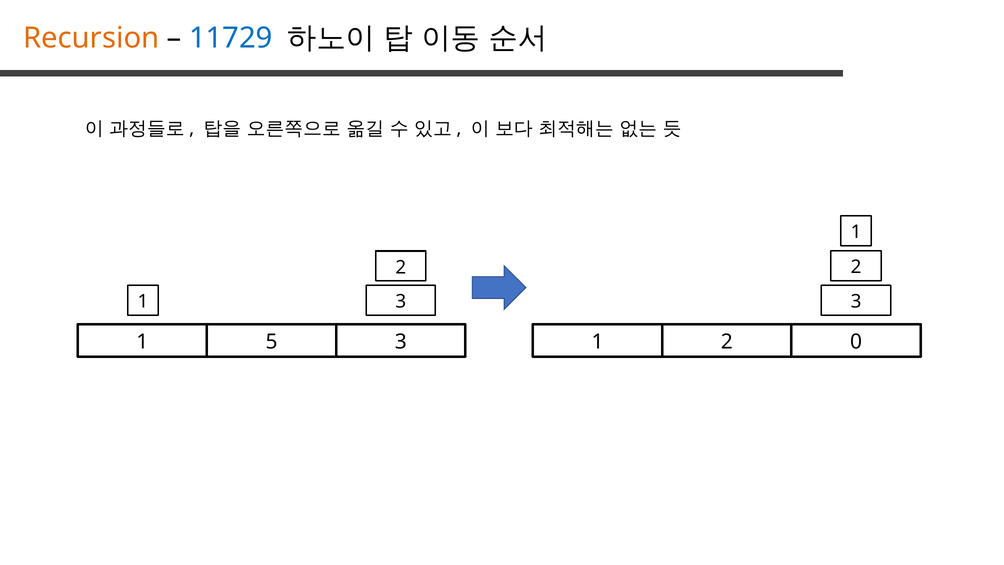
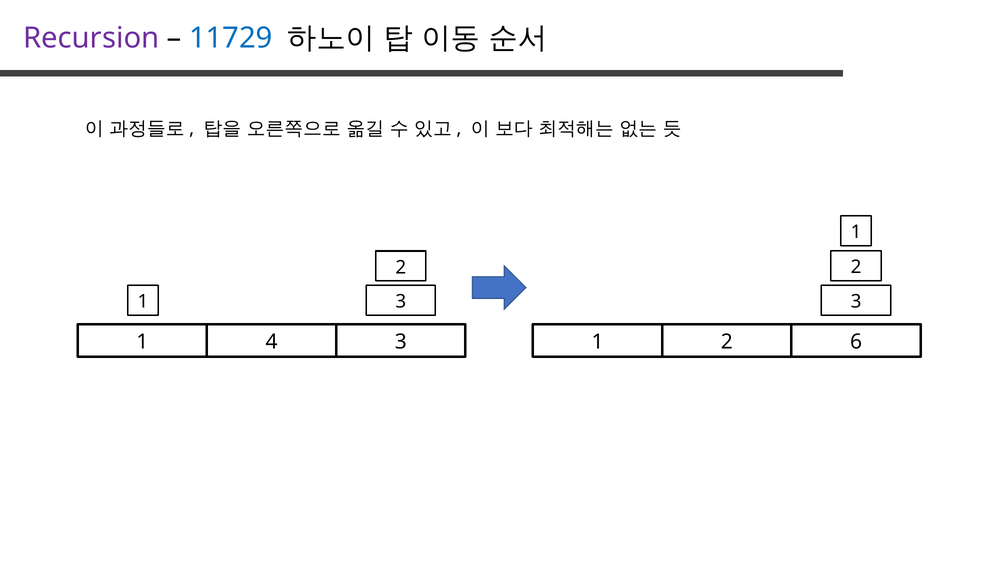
Recursion colour: orange -> purple
5: 5 -> 4
0: 0 -> 6
